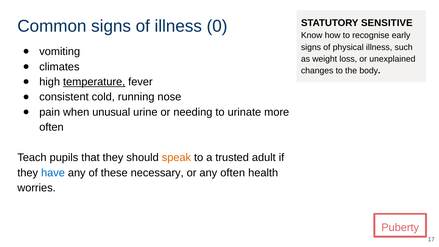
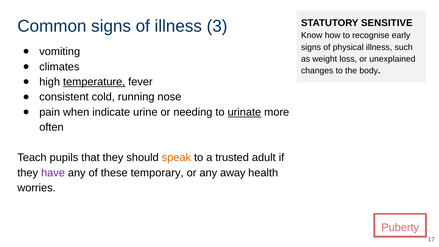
0: 0 -> 3
unusual: unusual -> indicate
urinate underline: none -> present
have colour: blue -> purple
necessary: necessary -> temporary
any often: often -> away
